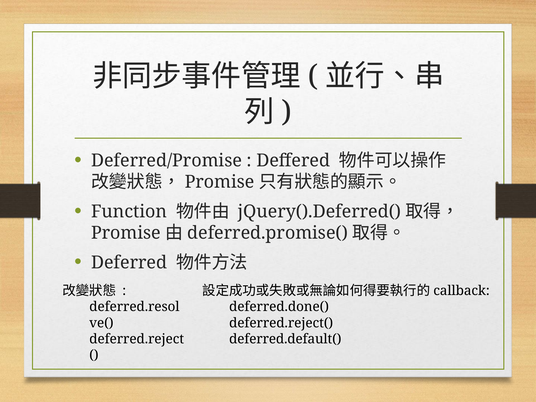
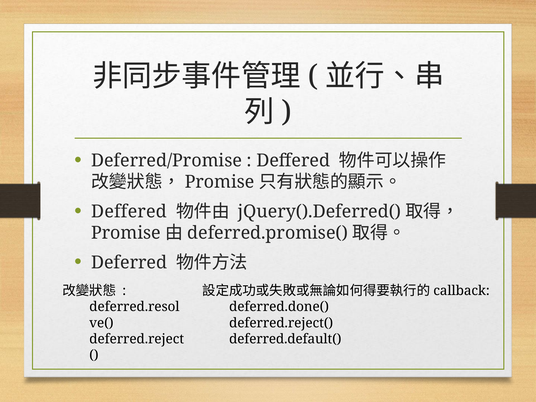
Function at (129, 212): Function -> Deffered
